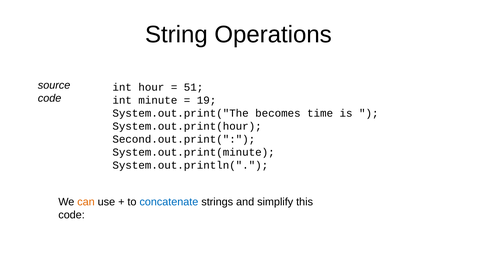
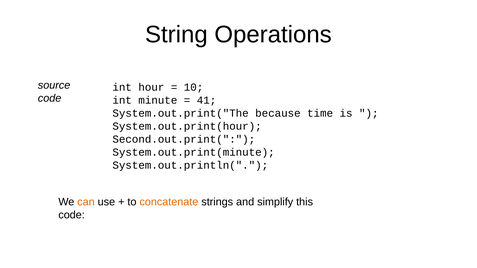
51: 51 -> 10
19: 19 -> 41
becomes: becomes -> because
concatenate colour: blue -> orange
